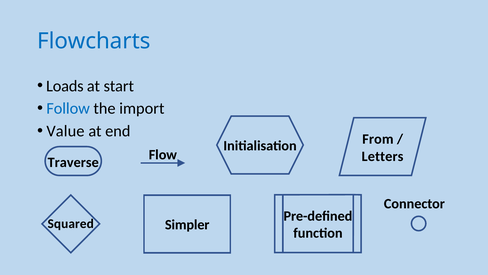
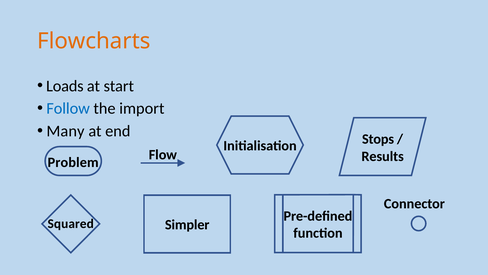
Flowcharts colour: blue -> orange
Value: Value -> Many
From: From -> Stops
Letters: Letters -> Results
Traverse: Traverse -> Problem
